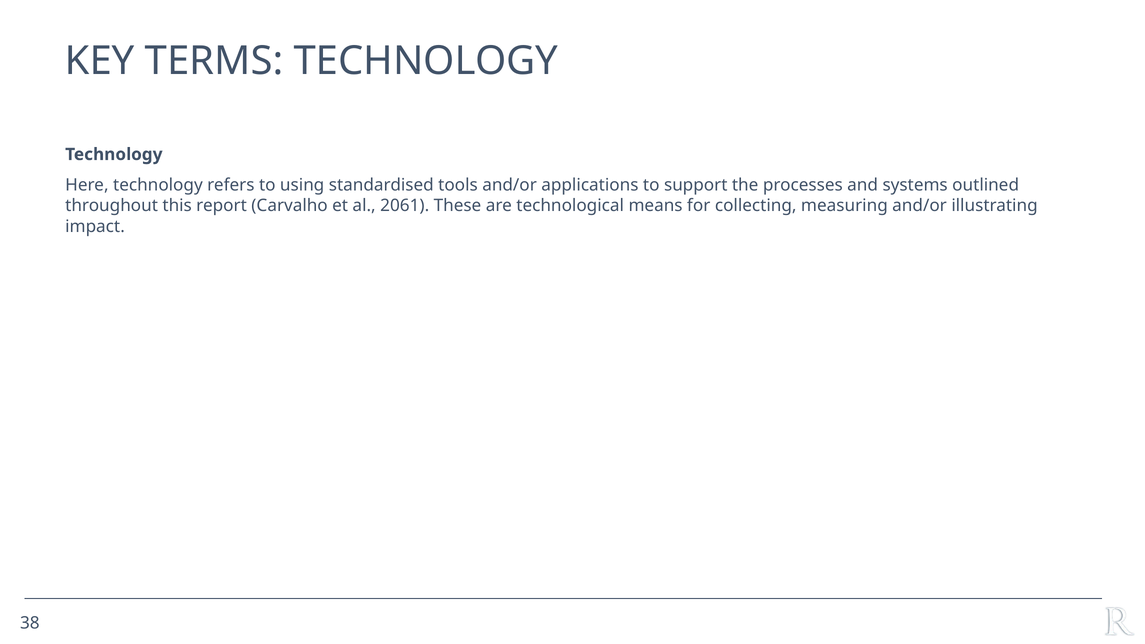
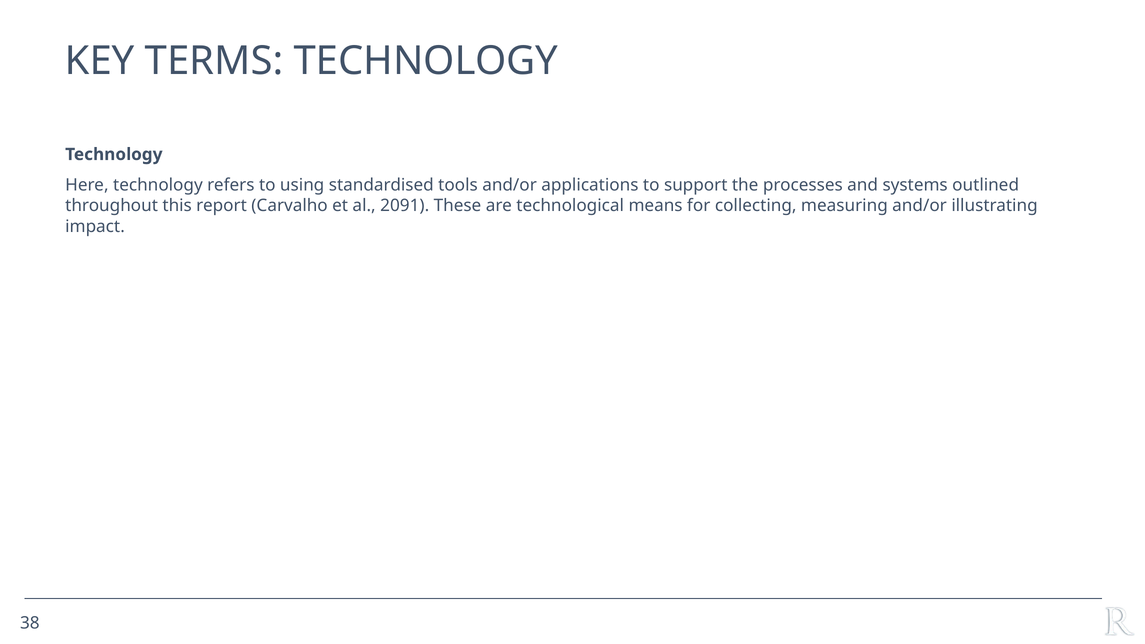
2061: 2061 -> 2091
